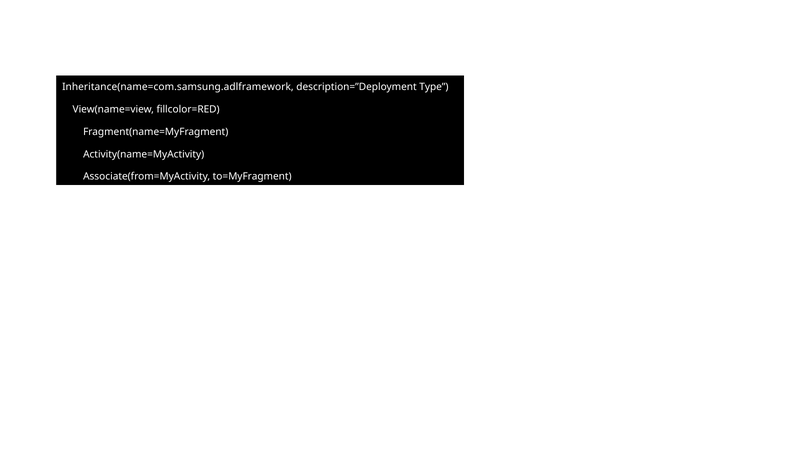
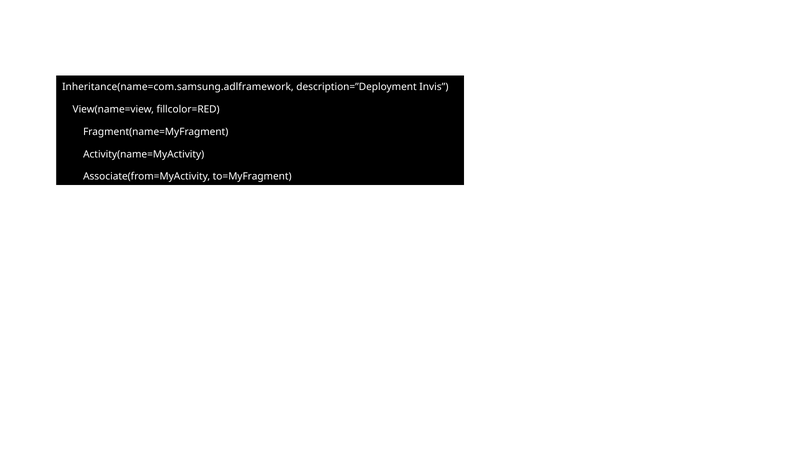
Type: Type -> Invis
